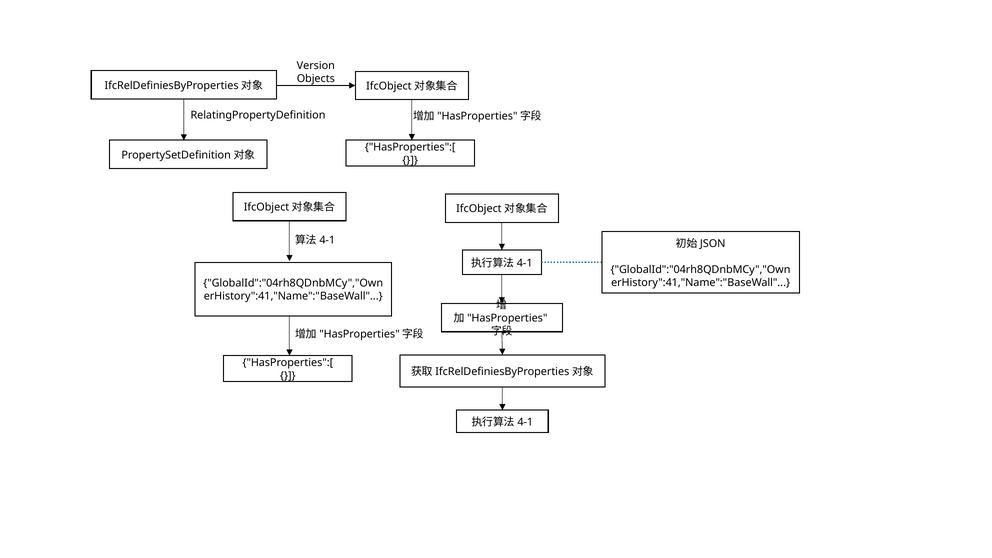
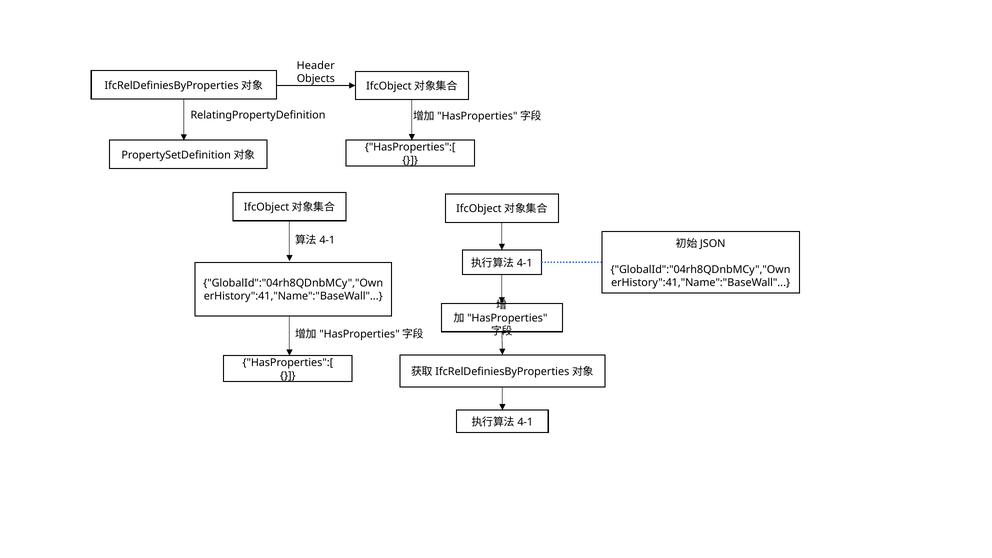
Version: Version -> Header
